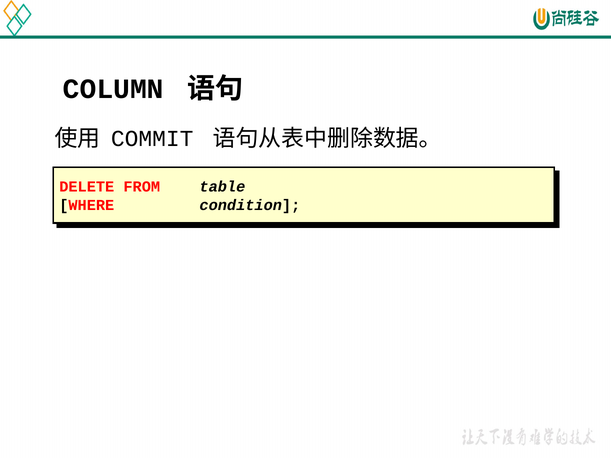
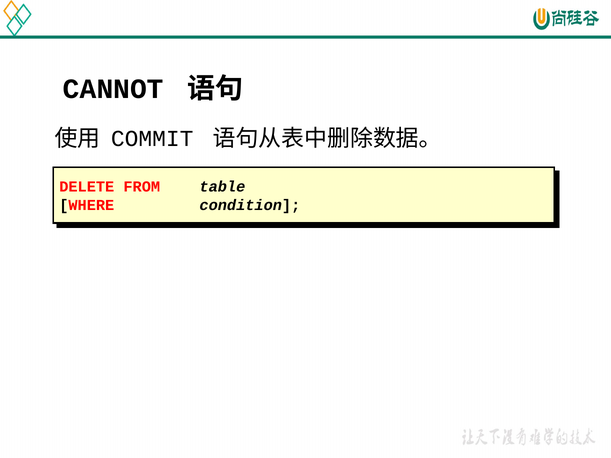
COLUMN: COLUMN -> CANNOT
